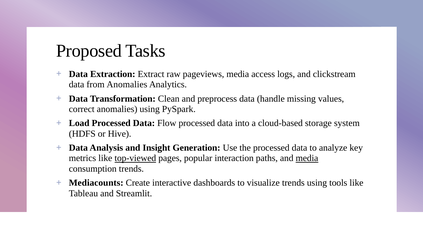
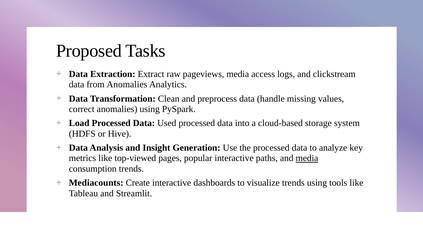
Flow: Flow -> Used
top-viewed underline: present -> none
popular interaction: interaction -> interactive
